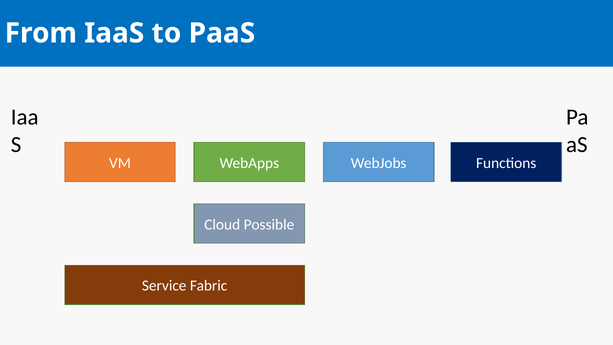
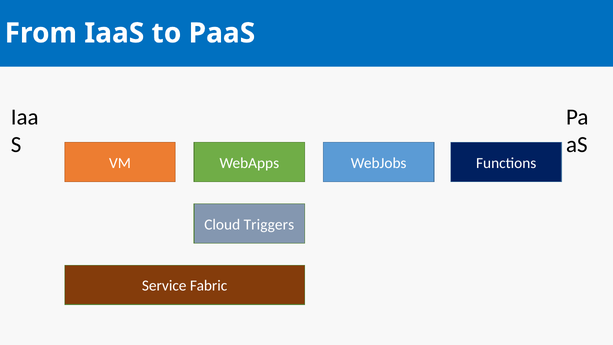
Possible: Possible -> Triggers
